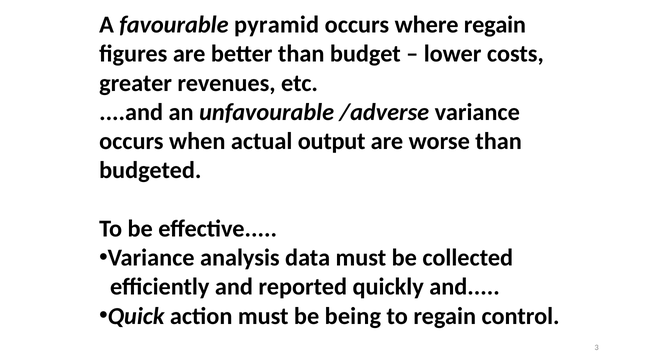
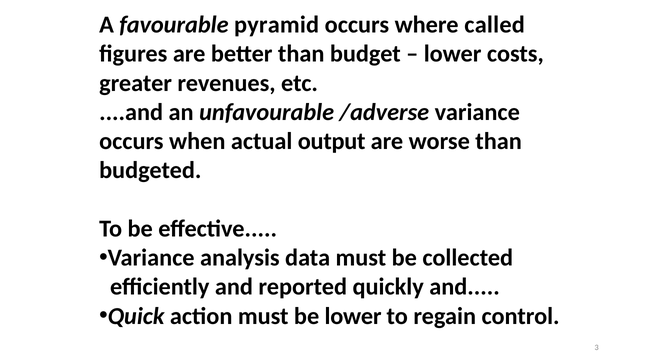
where regain: regain -> called
be being: being -> lower
